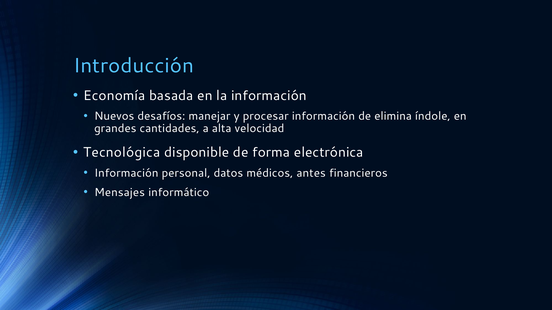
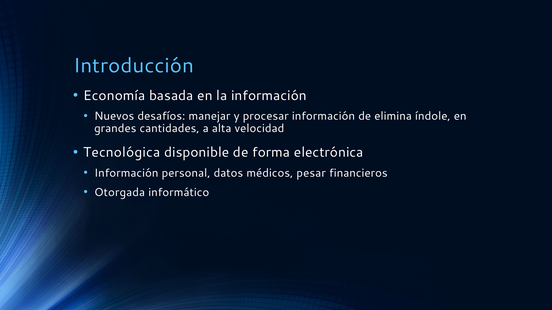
antes: antes -> pesar
Mensajes: Mensajes -> Otorgada
